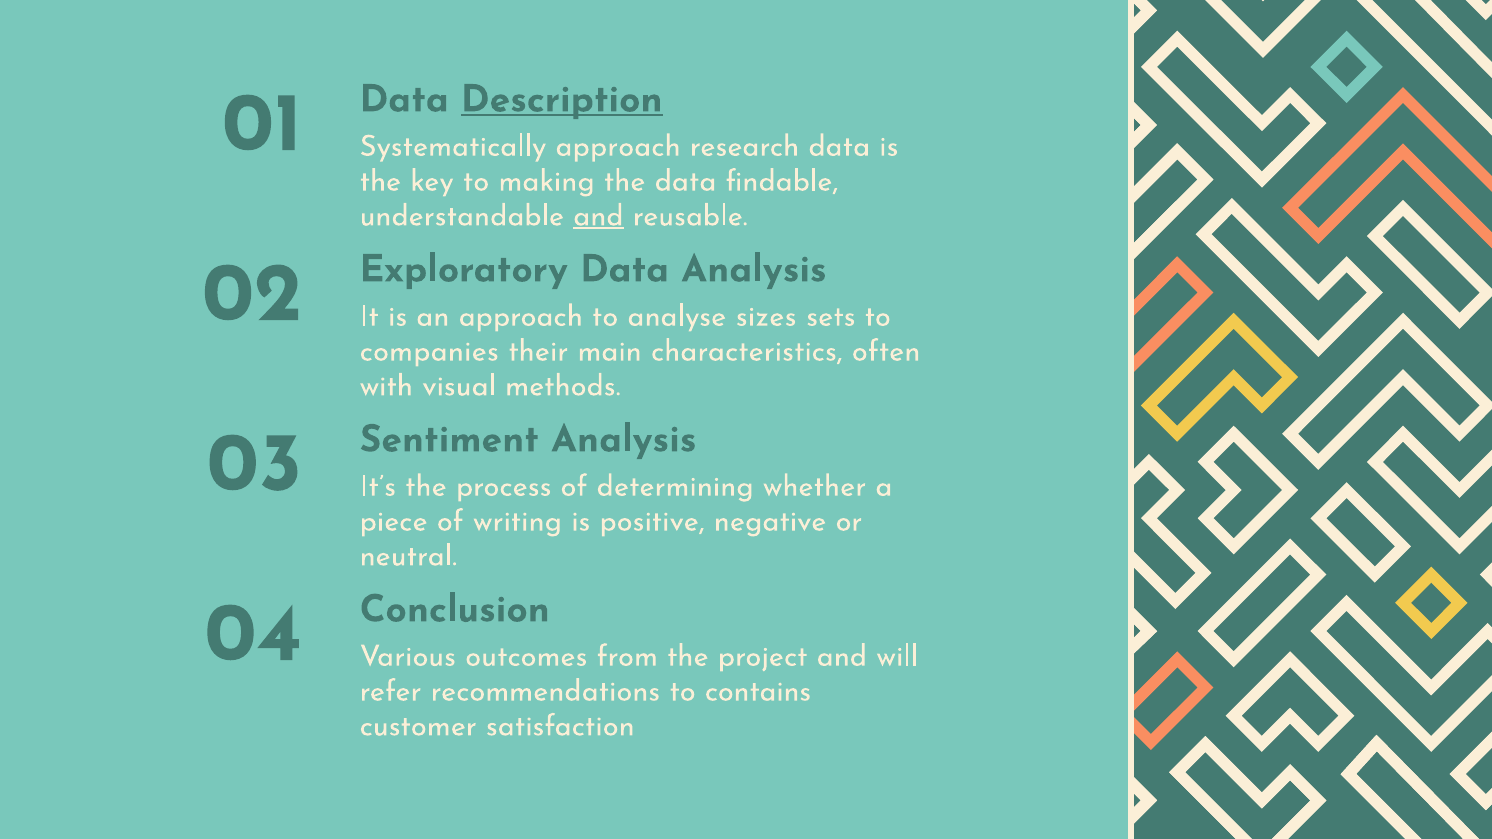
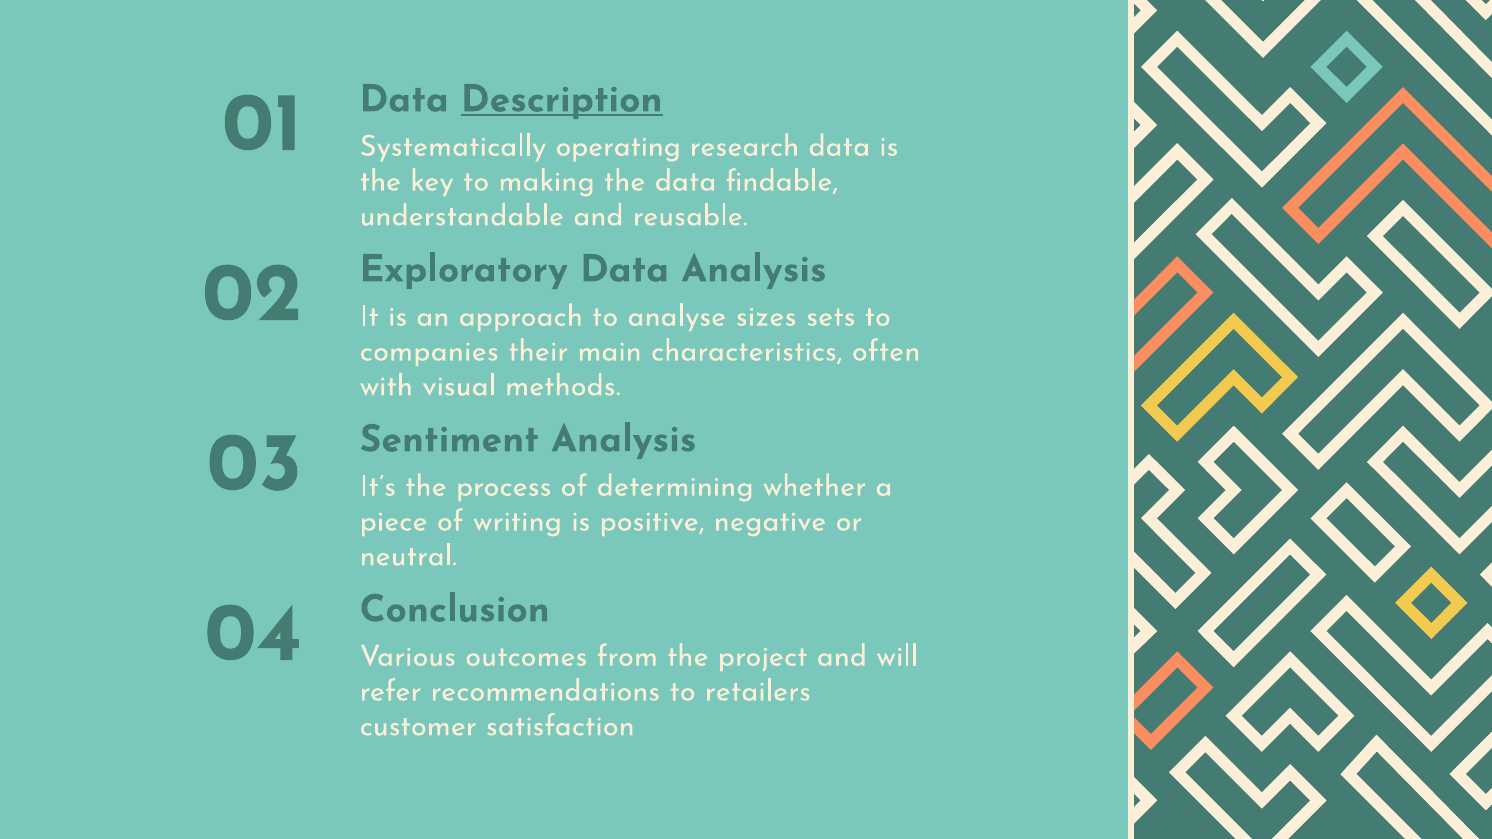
Systematically approach: approach -> operating
and at (598, 216) underline: present -> none
contains: contains -> retailers
